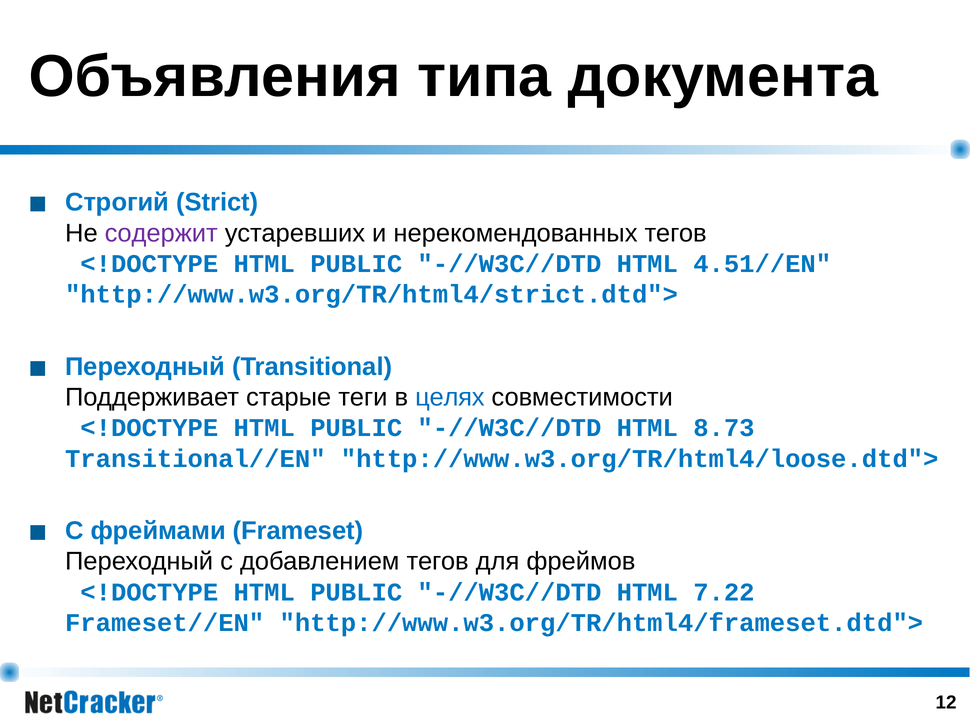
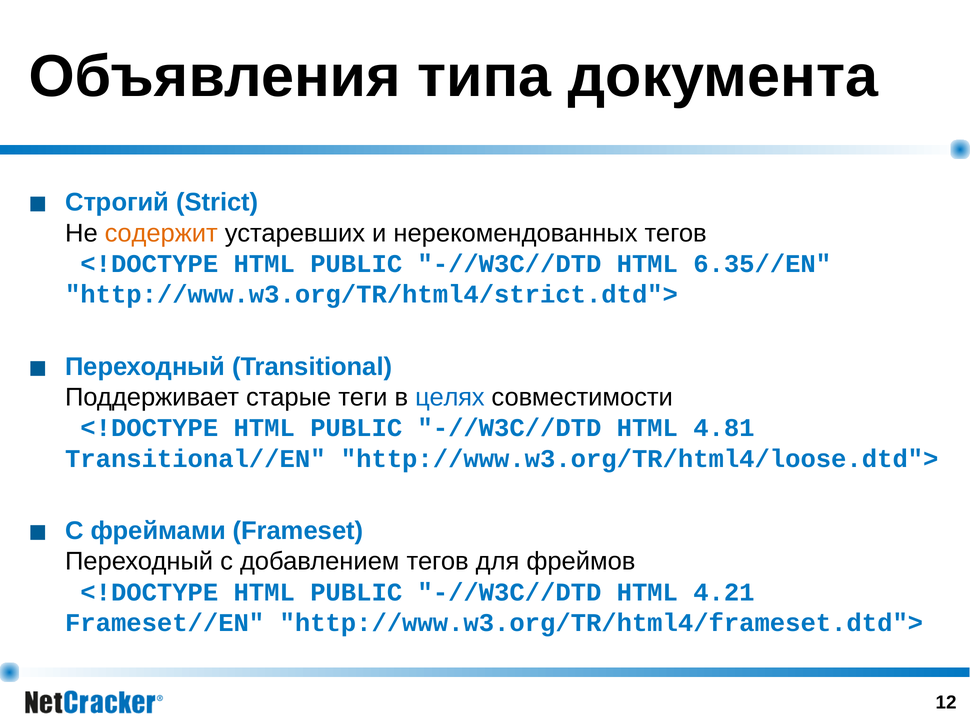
содержит colour: purple -> orange
4.51//EN: 4.51//EN -> 6.35//EN
8.73: 8.73 -> 4.81
7.22: 7.22 -> 4.21
